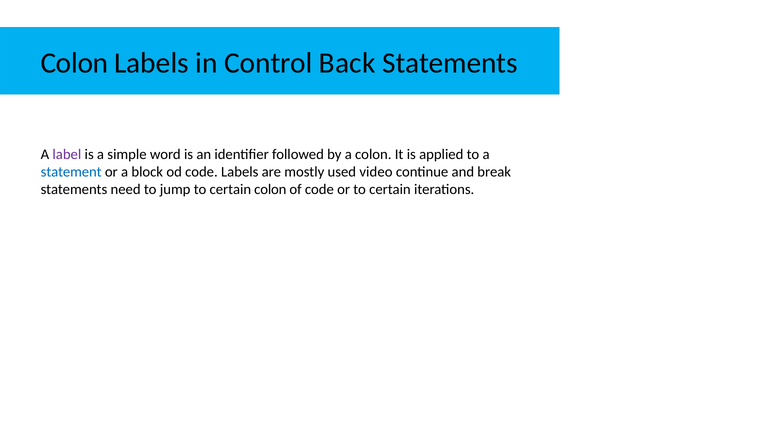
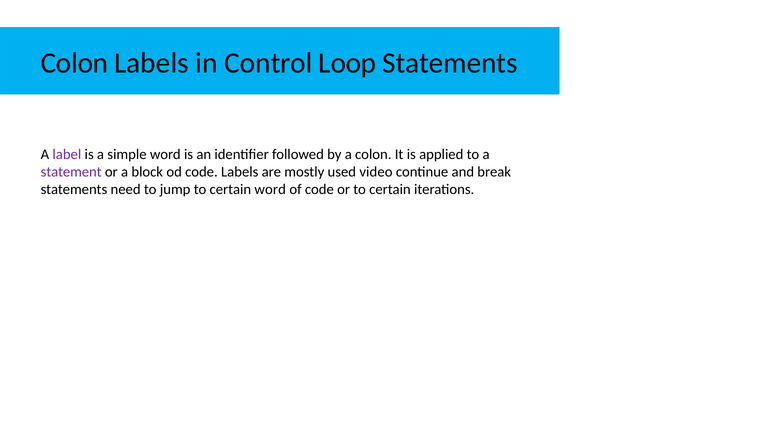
Back: Back -> Loop
statement colour: blue -> purple
certain colon: colon -> word
